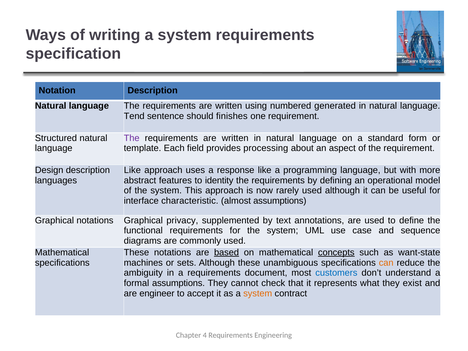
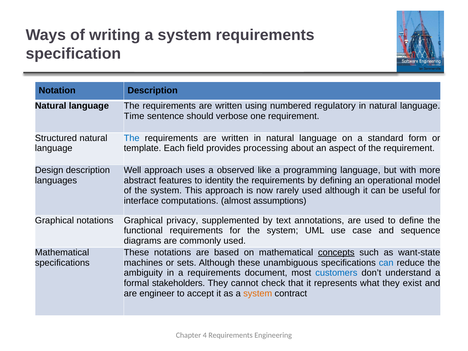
generated: generated -> regulatory
Tend: Tend -> Time
finishes: finishes -> verbose
The at (132, 138) colour: purple -> blue
Like at (132, 170): Like -> Well
response: response -> observed
characteristic: characteristic -> computations
based underline: present -> none
can at (386, 263) colour: orange -> blue
formal assumptions: assumptions -> stakeholders
